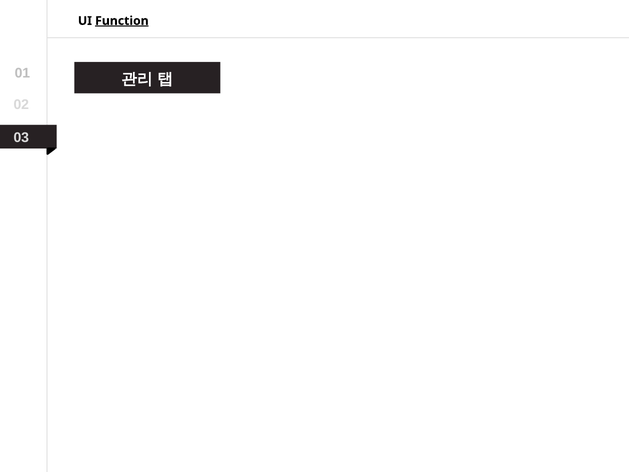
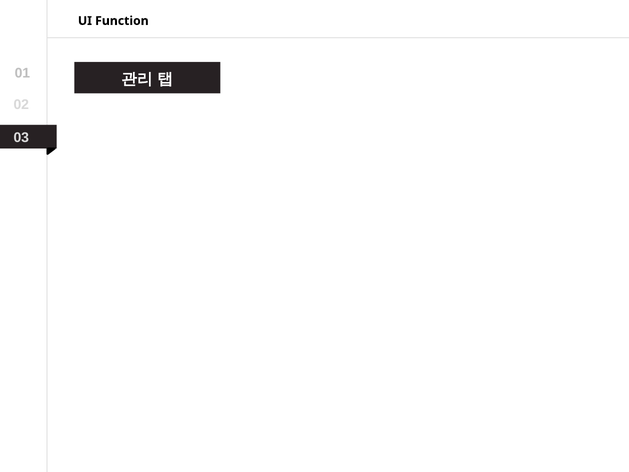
Function underline: present -> none
